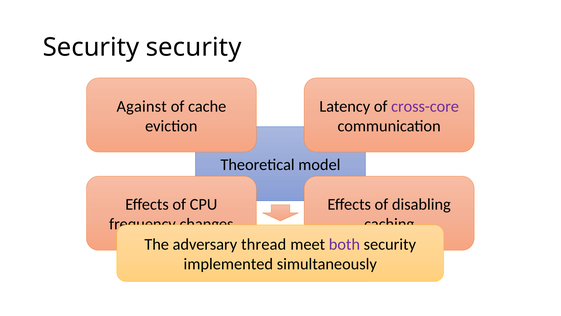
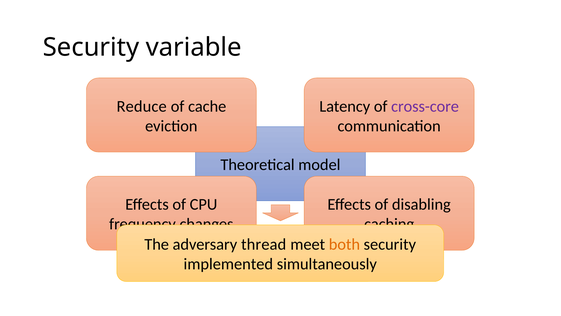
Security security: security -> variable
Against: Against -> Reduce
both colour: purple -> orange
